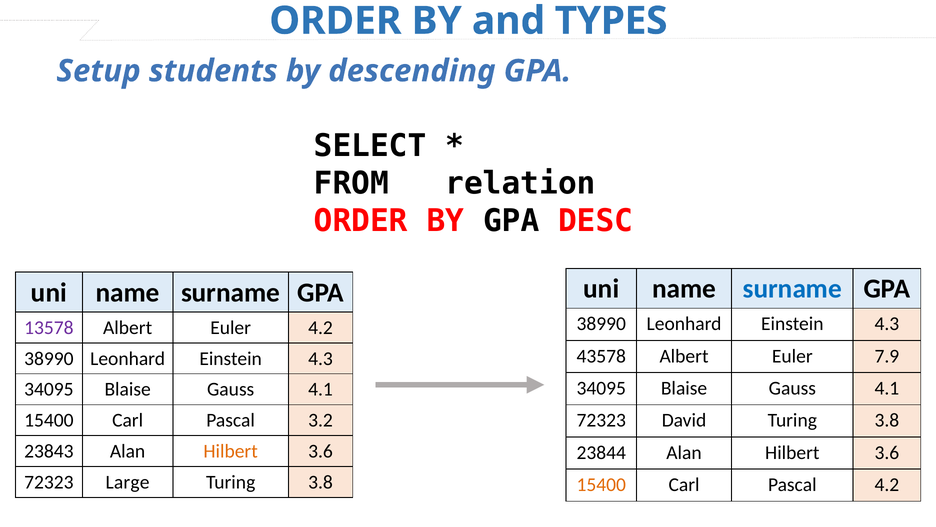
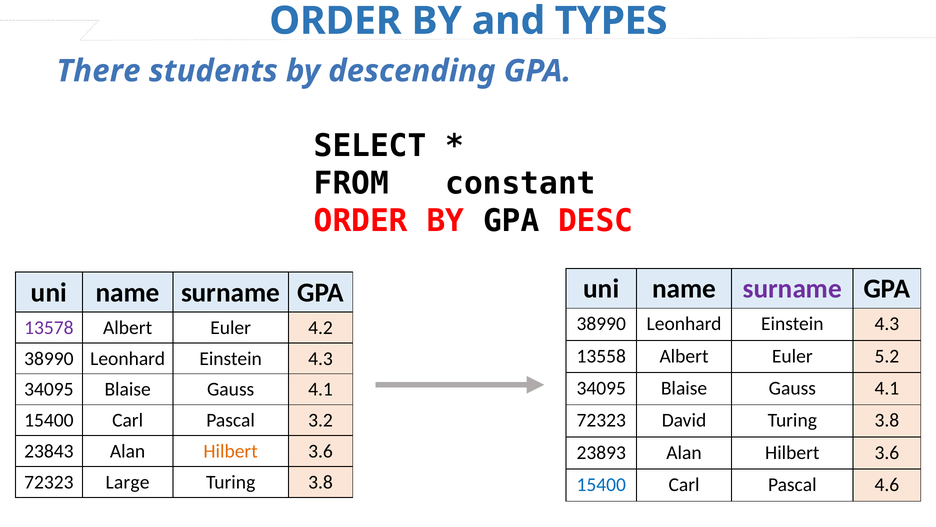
Setup: Setup -> There
relation: relation -> constant
surname at (792, 289) colour: blue -> purple
43578: 43578 -> 13558
7.9: 7.9 -> 5.2
23844: 23844 -> 23893
15400 at (601, 484) colour: orange -> blue
Pascal 4.2: 4.2 -> 4.6
